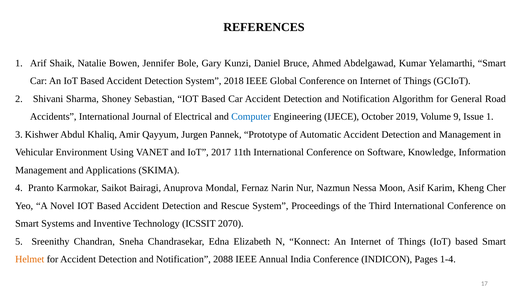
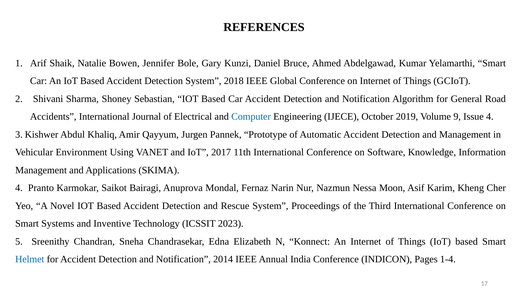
Issue 1: 1 -> 4
2070: 2070 -> 2023
Helmet colour: orange -> blue
2088: 2088 -> 2014
